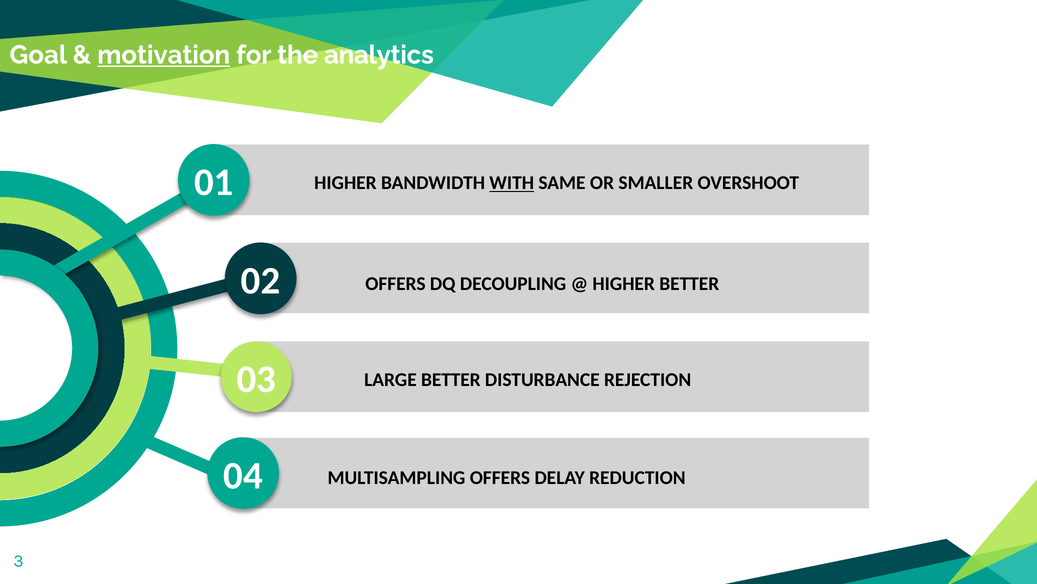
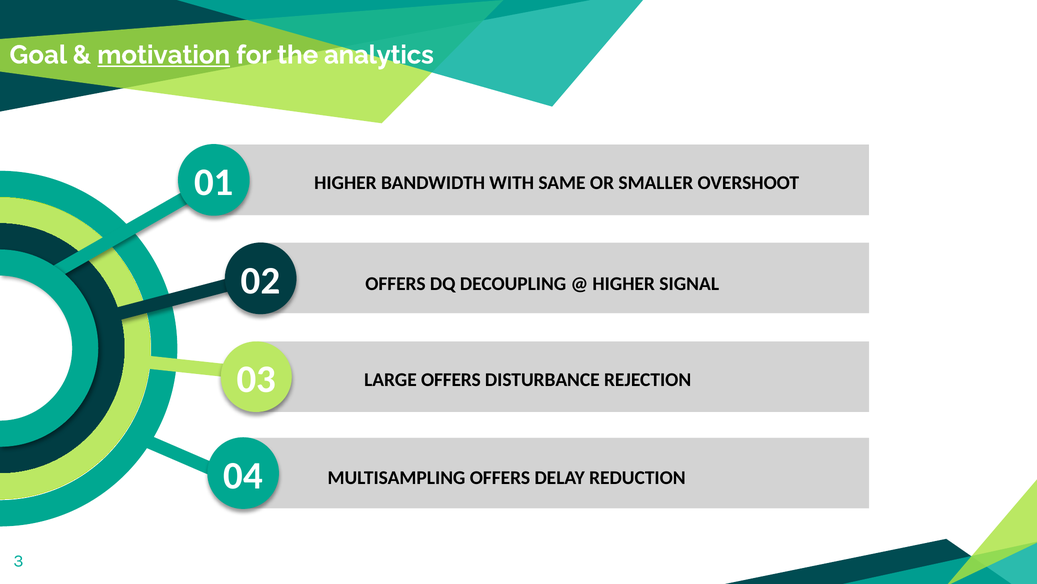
WITH underline: present -> none
HIGHER BETTER: BETTER -> SIGNAL
LARGE BETTER: BETTER -> OFFERS
